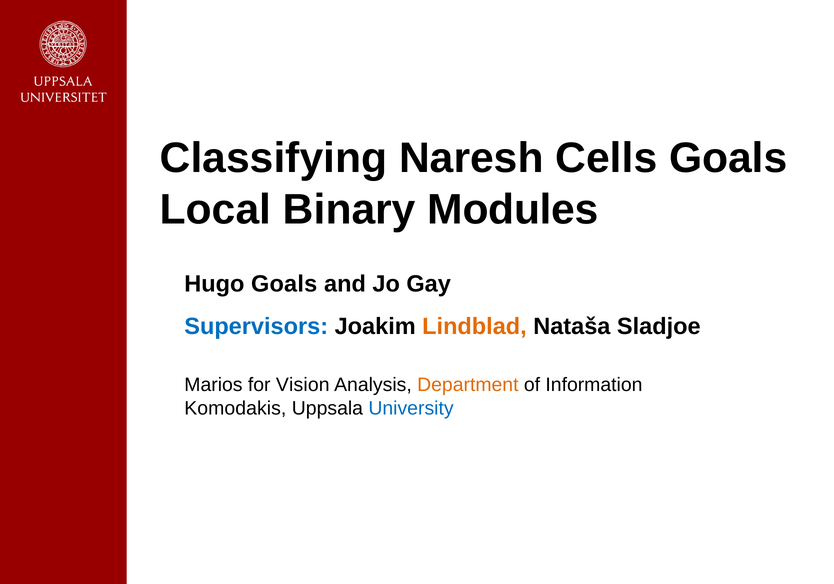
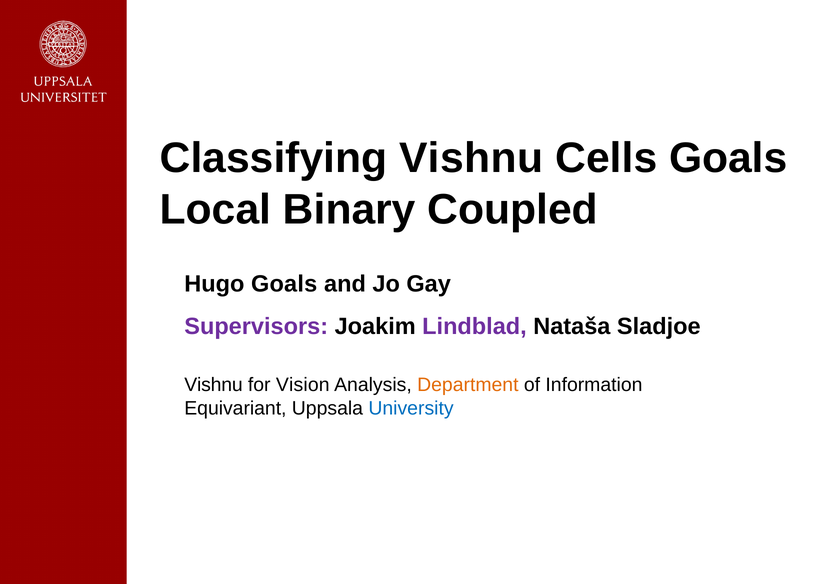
Classifying Naresh: Naresh -> Vishnu
Modules: Modules -> Coupled
Supervisors colour: blue -> purple
Lindblad colour: orange -> purple
Marios at (213, 385): Marios -> Vishnu
Komodakis: Komodakis -> Equivariant
